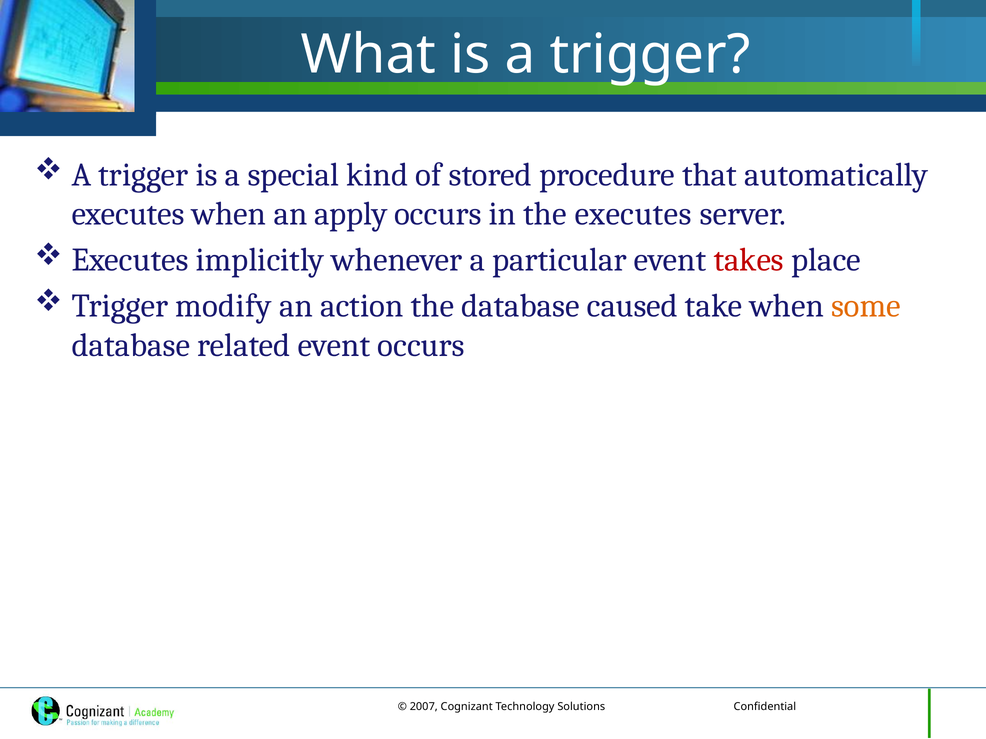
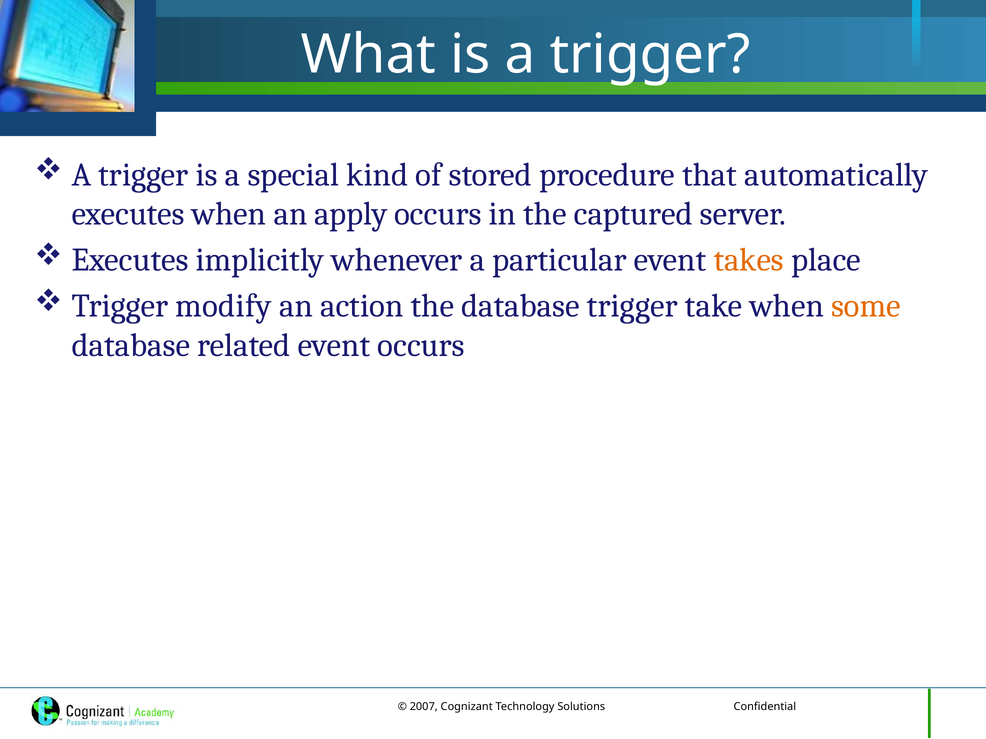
the executes: executes -> captured
takes colour: red -> orange
database caused: caused -> trigger
